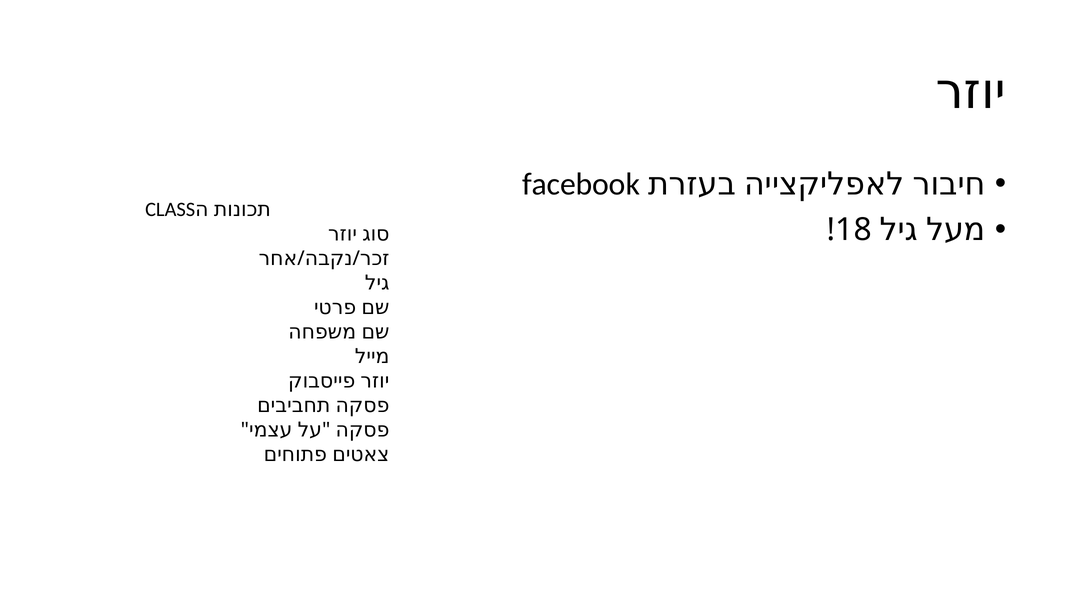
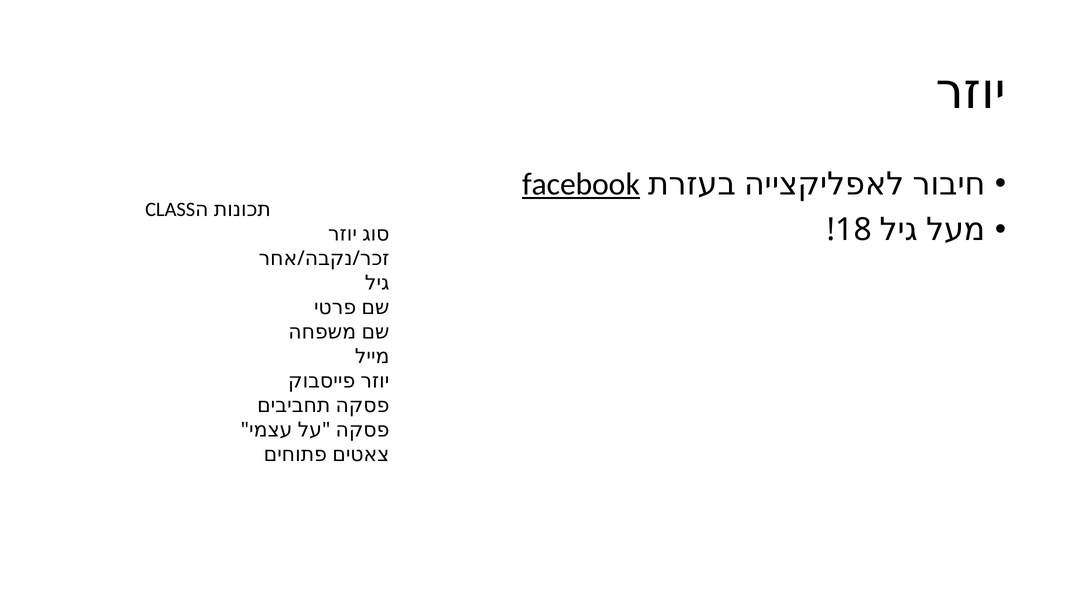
facebook underline: none -> present
